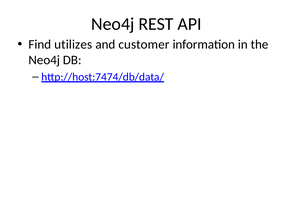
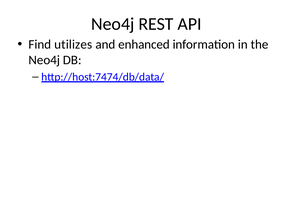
customer: customer -> enhanced
